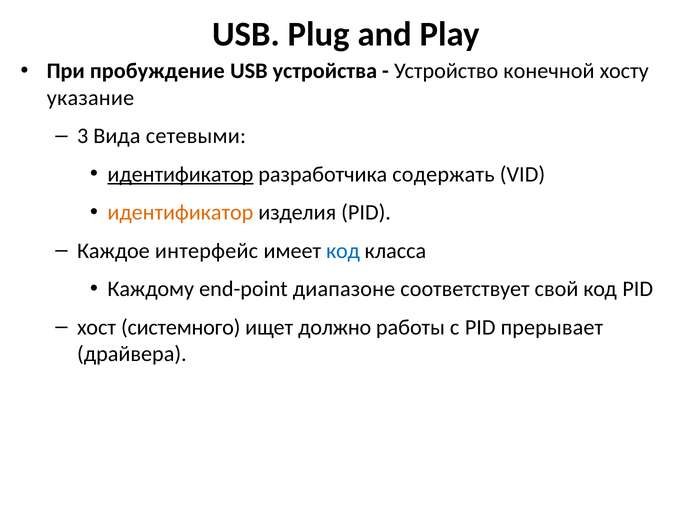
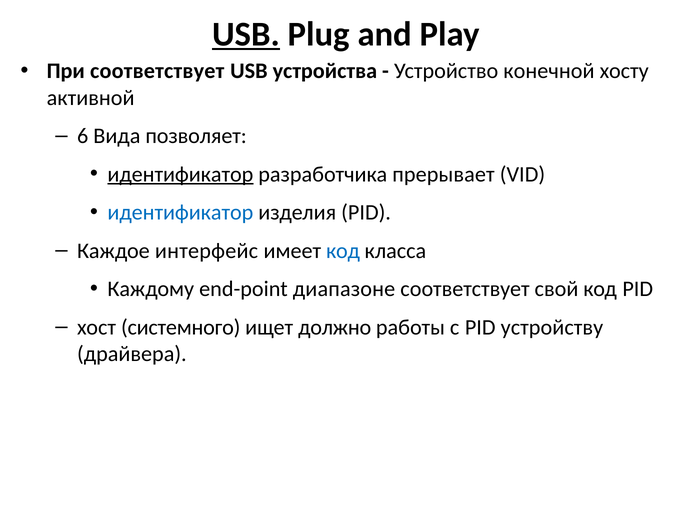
USB at (246, 34) underline: none -> present
При пробуждение: пробуждение -> соответствует
указание: указание -> активной
3: 3 -> 6
сетевыми: сетевыми -> позволяет
содержать: содержать -> прерывает
идентификатор at (180, 213) colour: orange -> blue
прерывает: прерывает -> устройству
